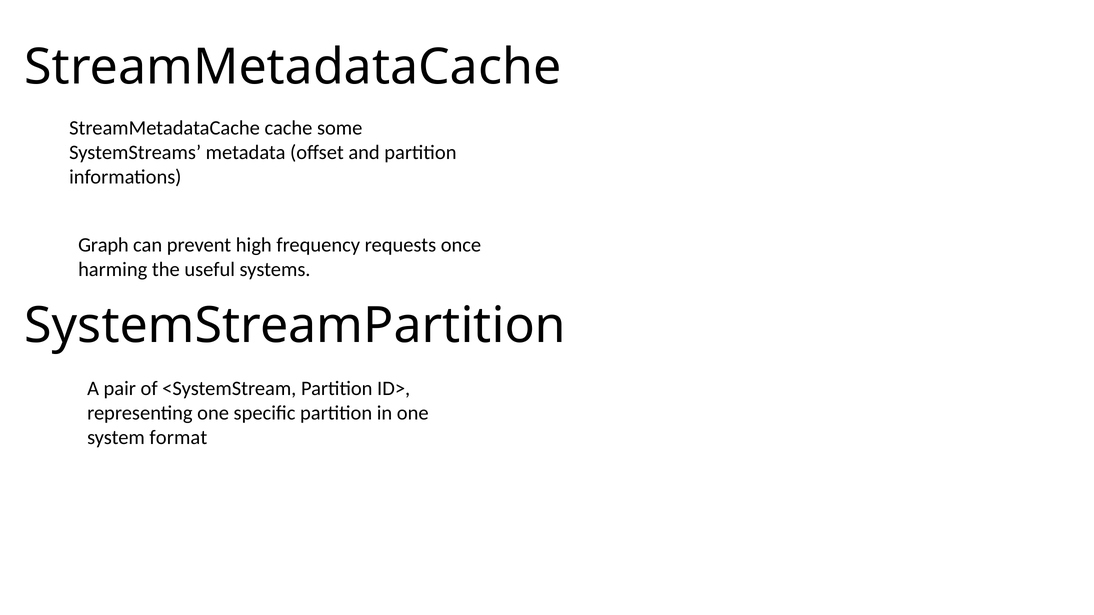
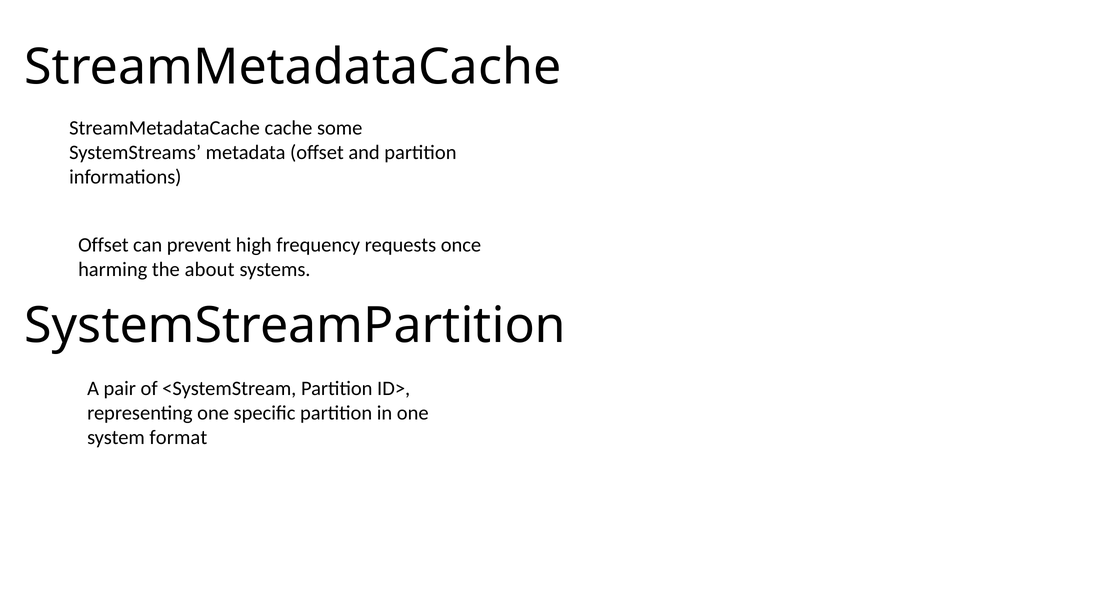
Graph at (103, 245): Graph -> Offset
useful: useful -> about
